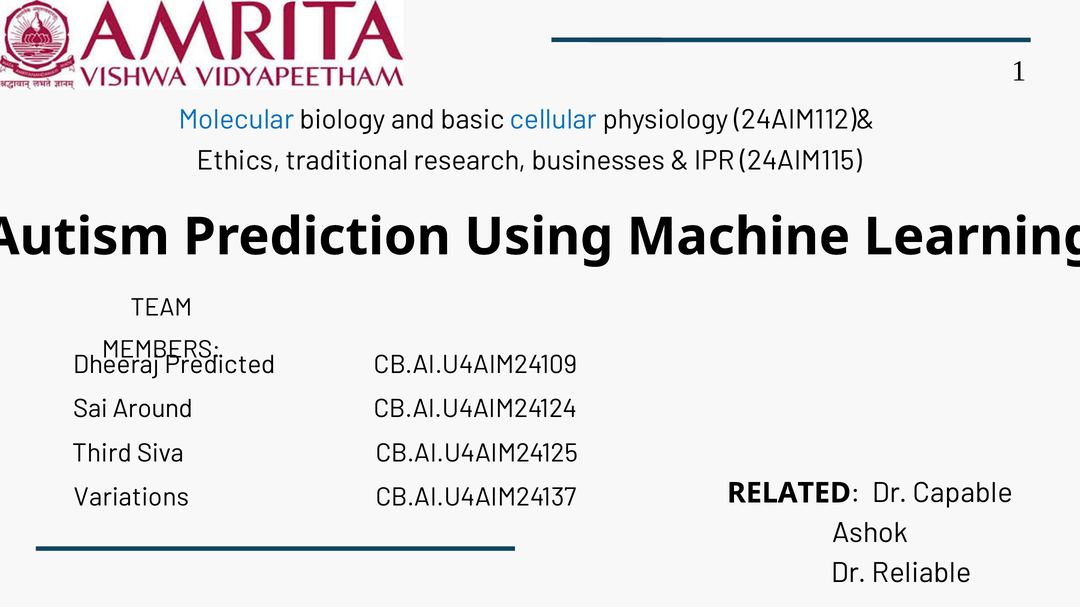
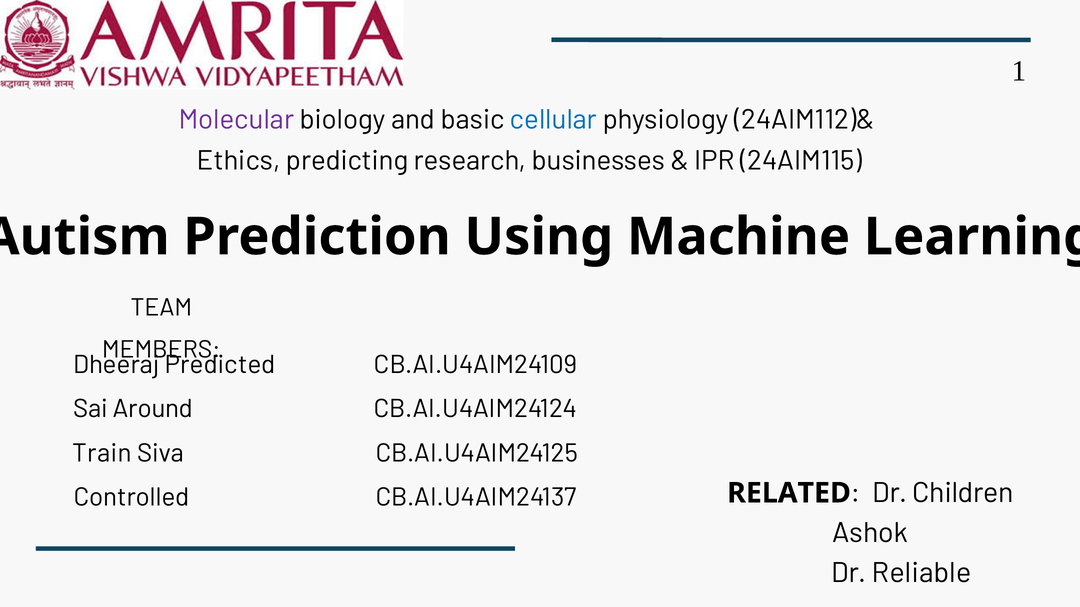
Molecular colour: blue -> purple
traditional: traditional -> predicting
Third: Third -> Train
Variations: Variations -> Controlled
Capable: Capable -> Children
